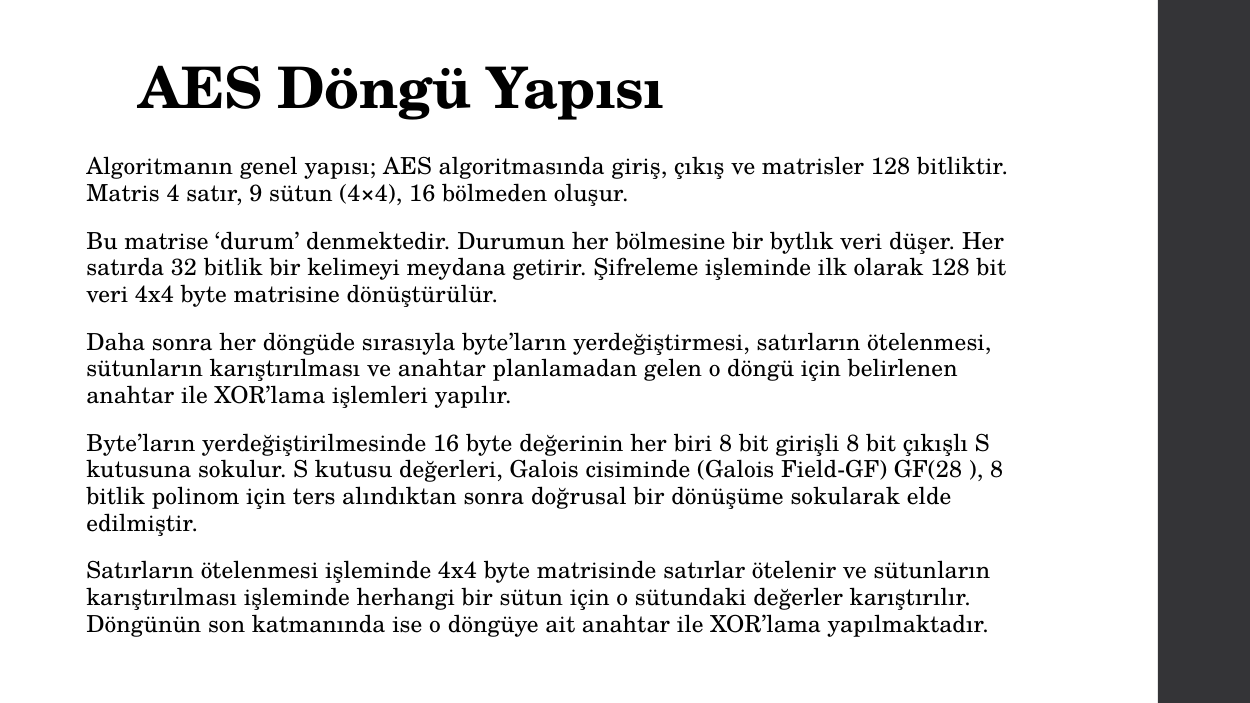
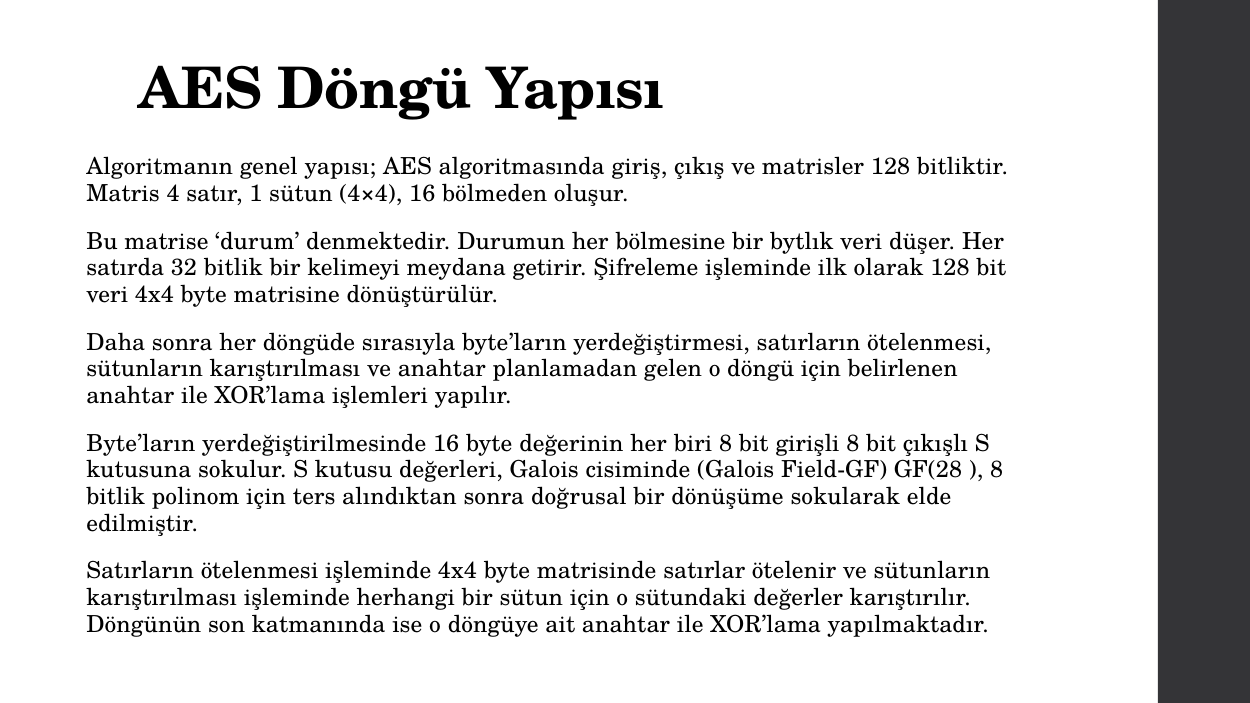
9: 9 -> 1
